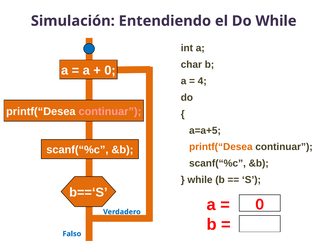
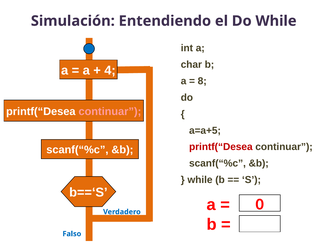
0 at (110, 70): 0 -> 4
4: 4 -> 8
printf(“Desea at (221, 147) colour: orange -> red
